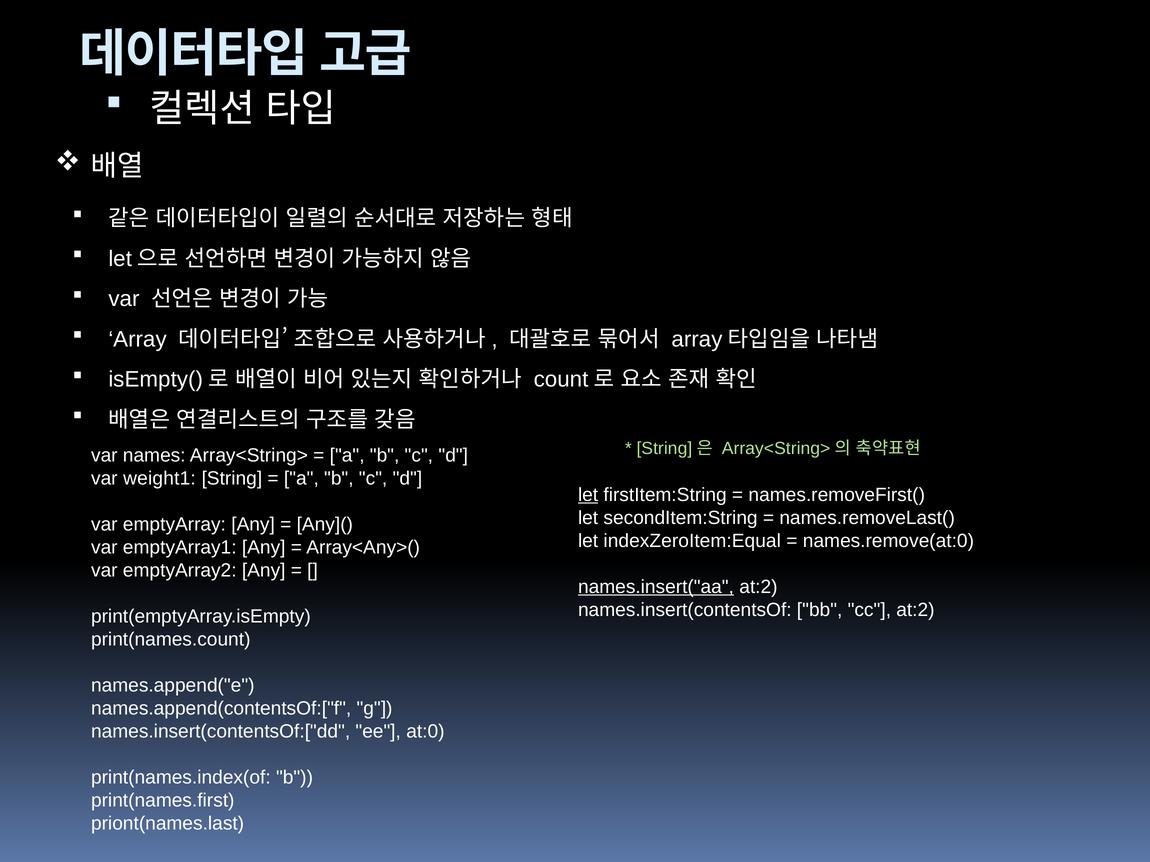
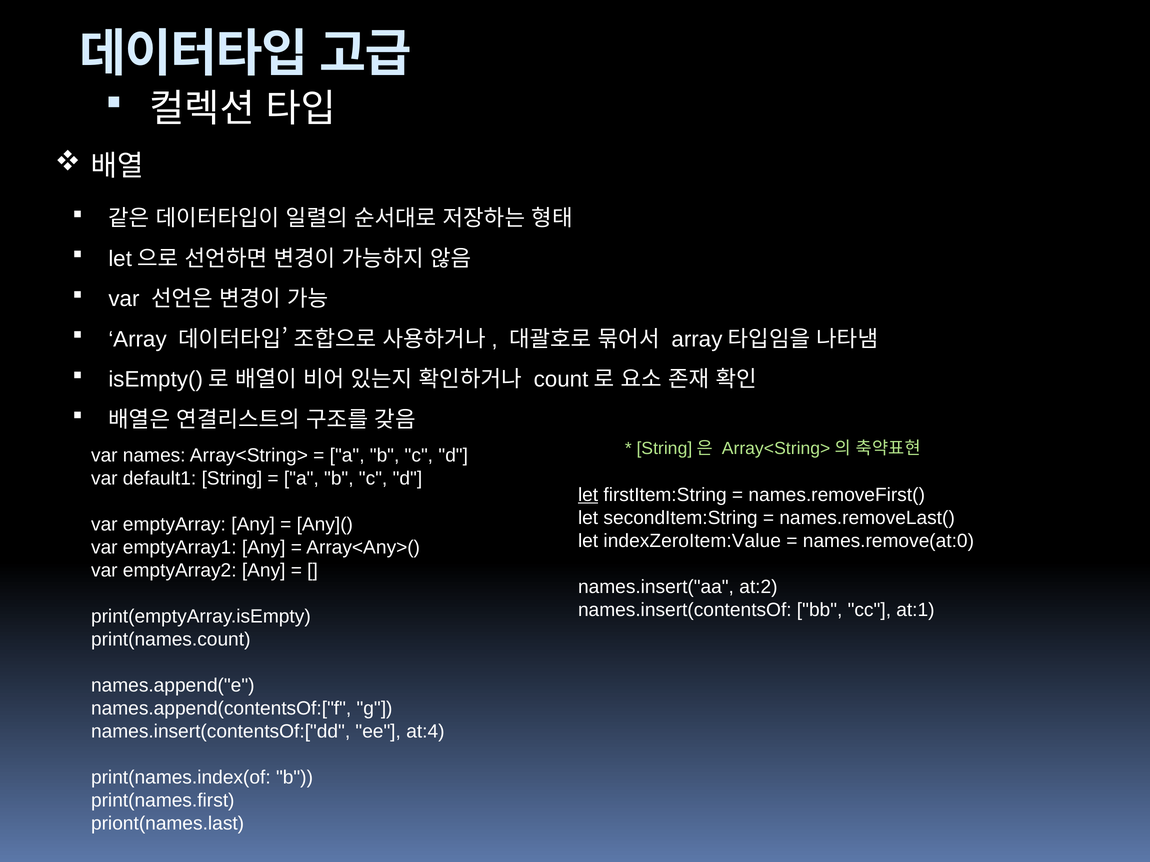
weight1: weight1 -> default1
indexZeroItem:Equal: indexZeroItem:Equal -> indexZeroItem:Value
names.insert("aa underline: present -> none
cc at:2: at:2 -> at:1
at:0: at:0 -> at:4
